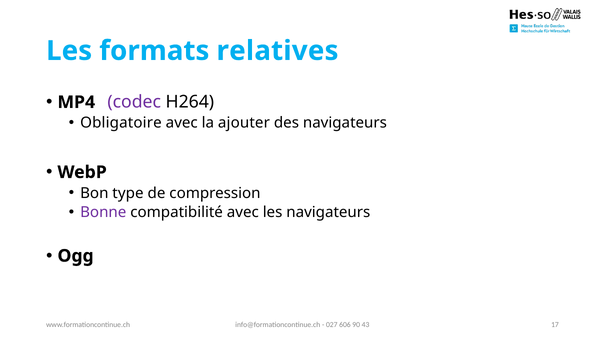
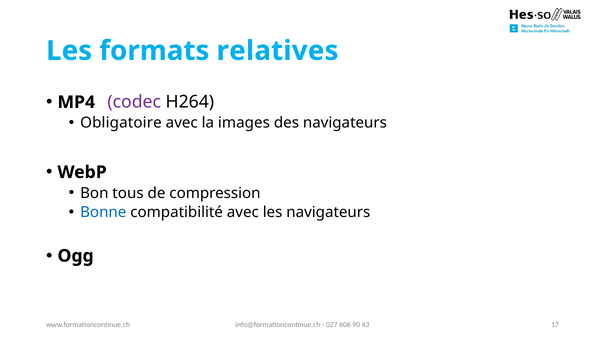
ajouter: ajouter -> images
type: type -> tous
Bonne colour: purple -> blue
